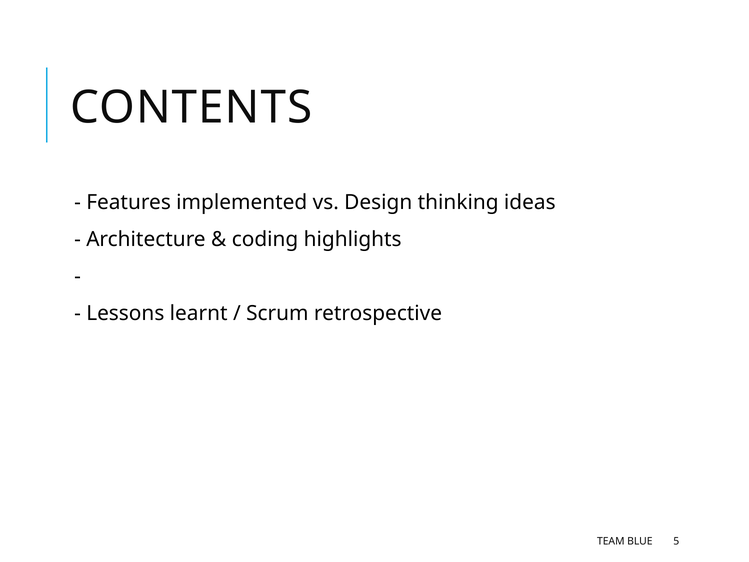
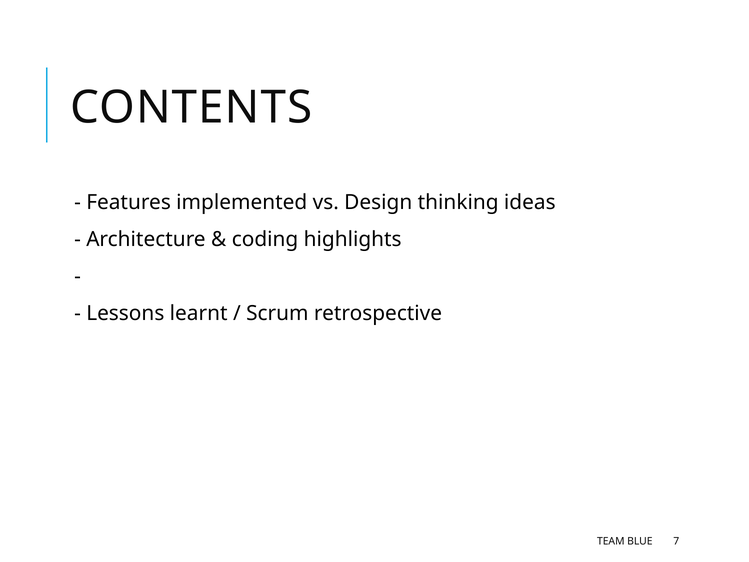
5: 5 -> 7
